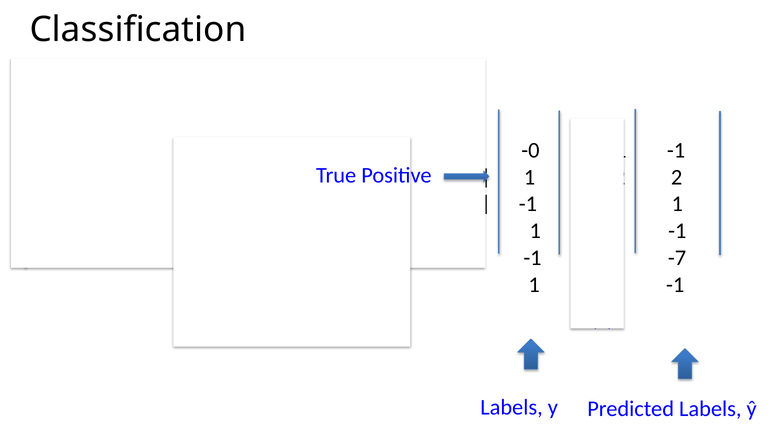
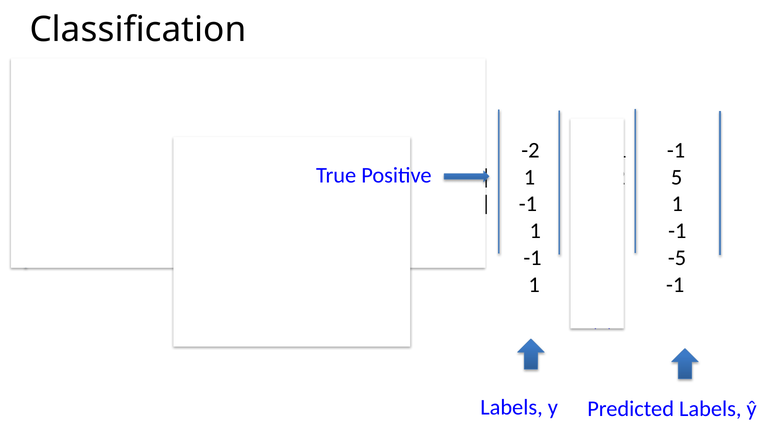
-0: -0 -> -2
2 at (677, 177): 2 -> 5
-7: -7 -> -5
